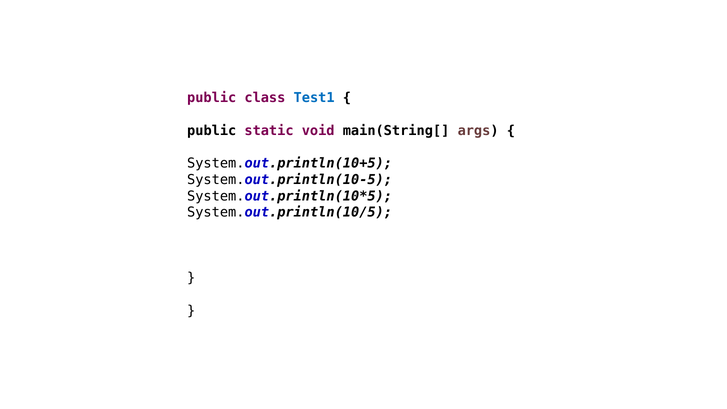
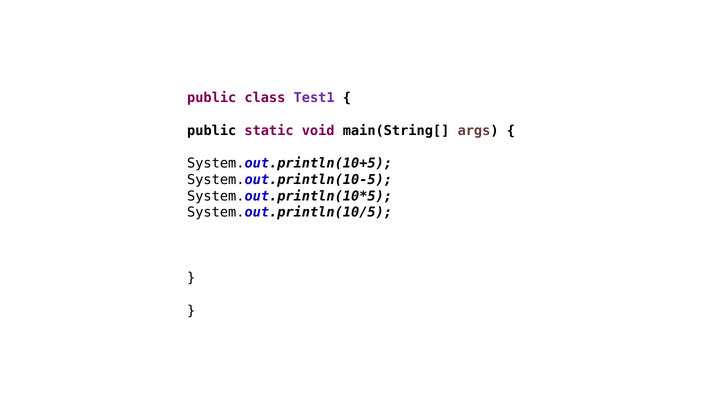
Test1 colour: blue -> purple
